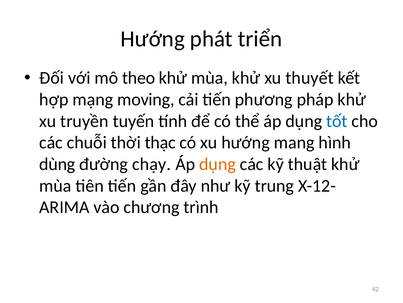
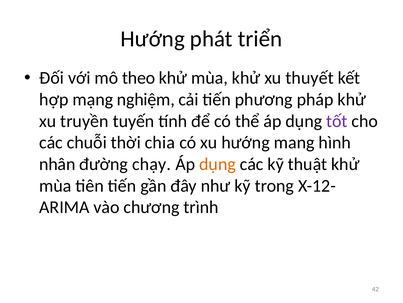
moving: moving -> nghiệm
tốt colour: blue -> purple
thạc: thạc -> chia
dùng: dùng -> nhân
trung: trung -> trong
